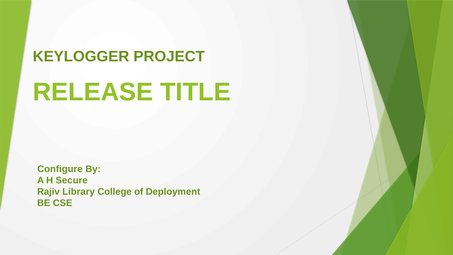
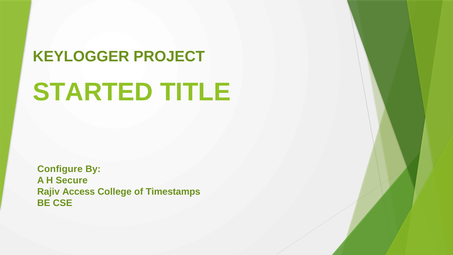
RELEASE: RELEASE -> STARTED
Library: Library -> Access
Deployment: Deployment -> Timestamps
